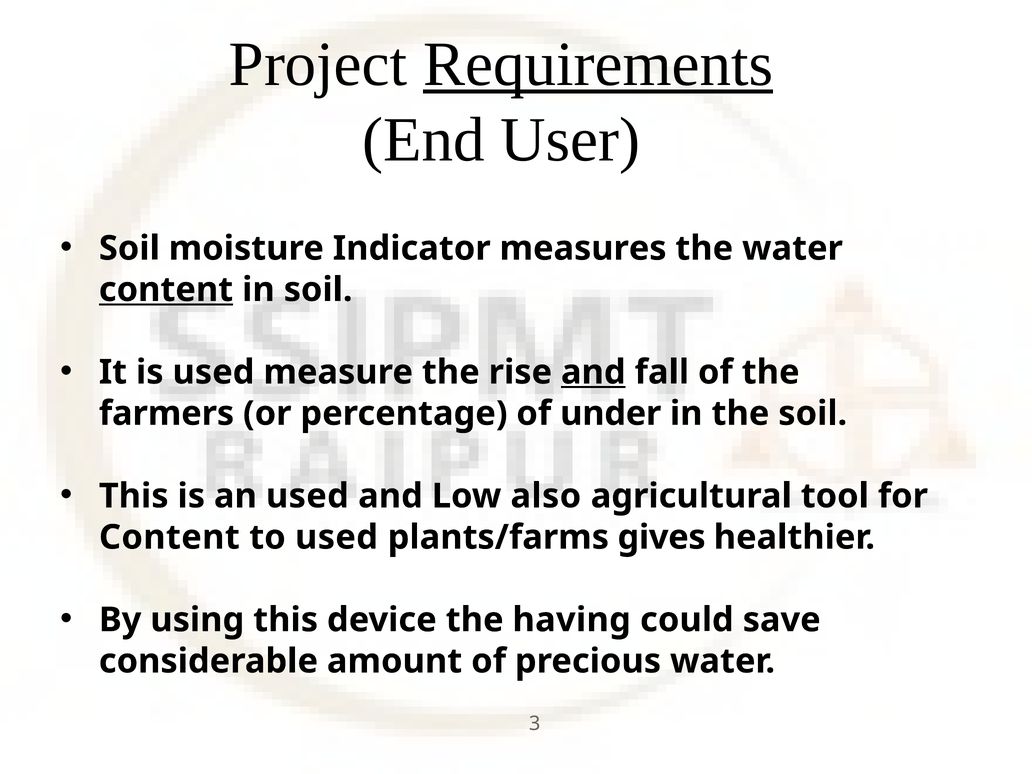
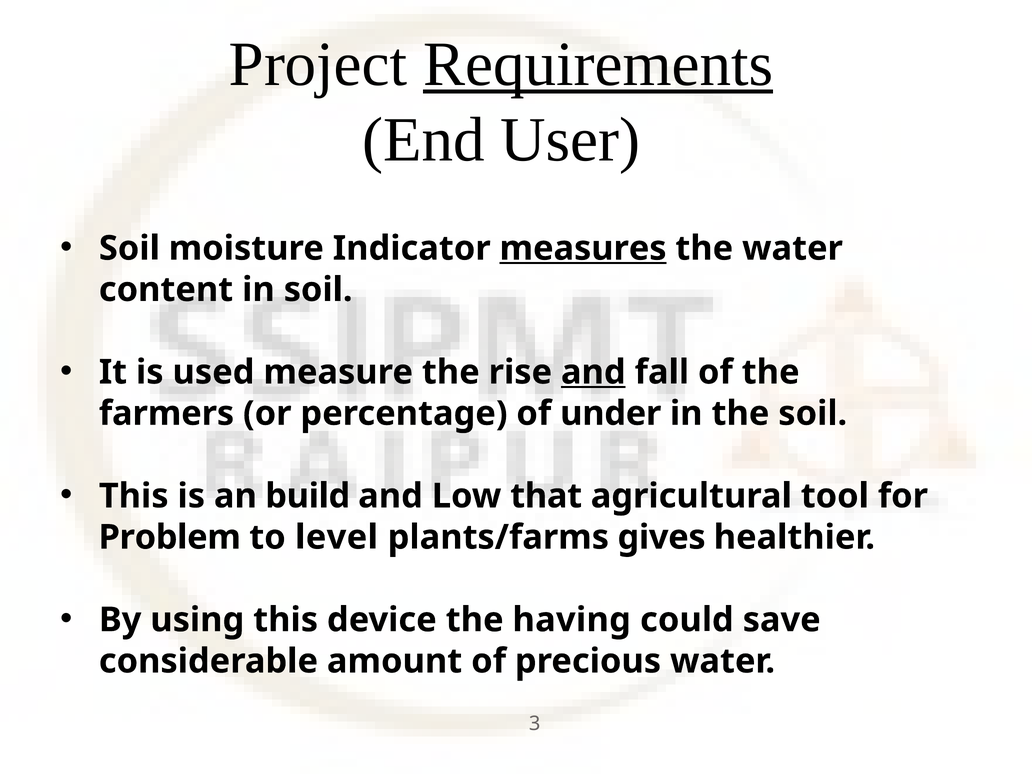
measures underline: none -> present
content at (166, 290) underline: present -> none
an used: used -> build
also: also -> that
Content at (169, 537): Content -> Problem
to used: used -> level
